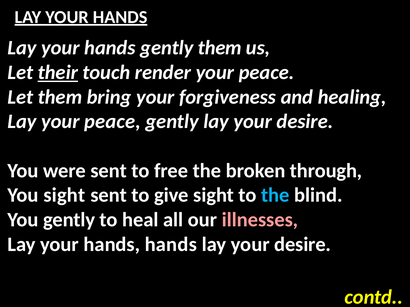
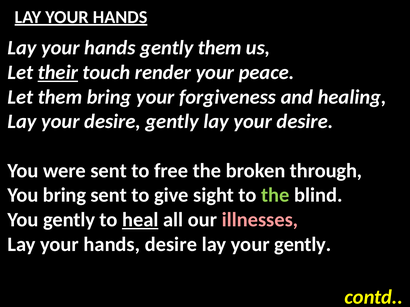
peace at (112, 122): peace -> desire
You sight: sight -> bring
the at (275, 196) colour: light blue -> light green
heal underline: none -> present
hands hands: hands -> desire
desire at (303, 245): desire -> gently
